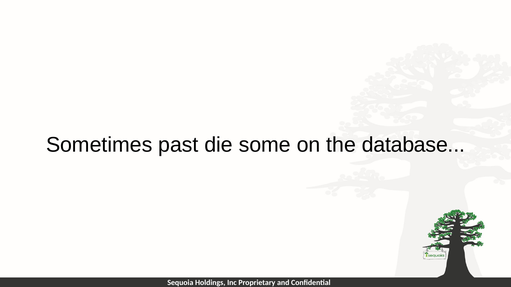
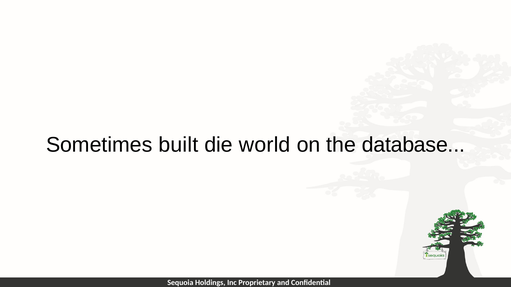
past: past -> built
some: some -> world
